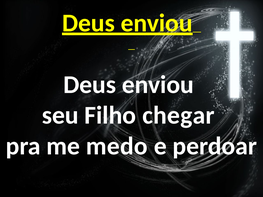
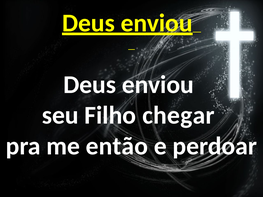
medo: medo -> então
